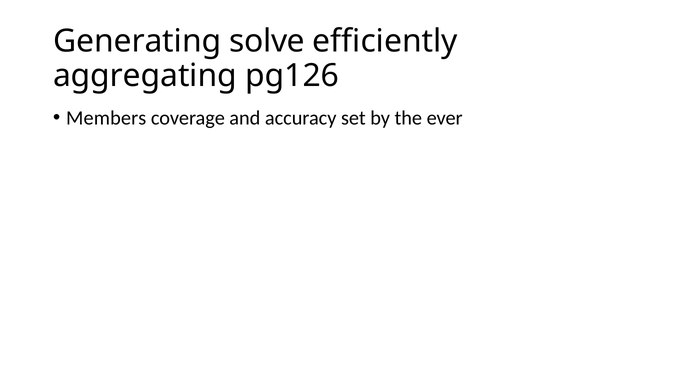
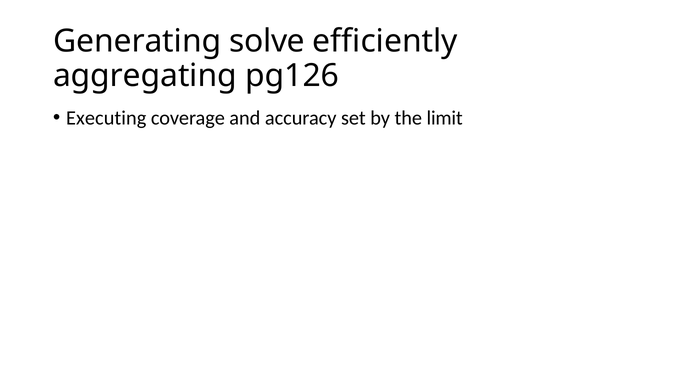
Members: Members -> Executing
ever: ever -> limit
